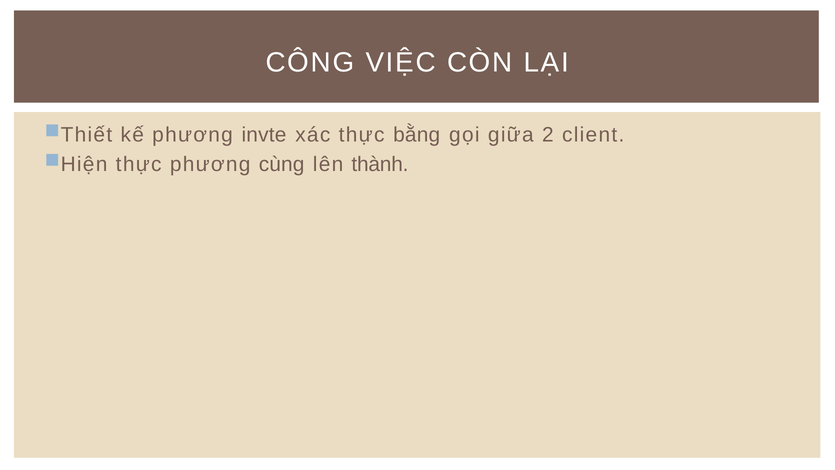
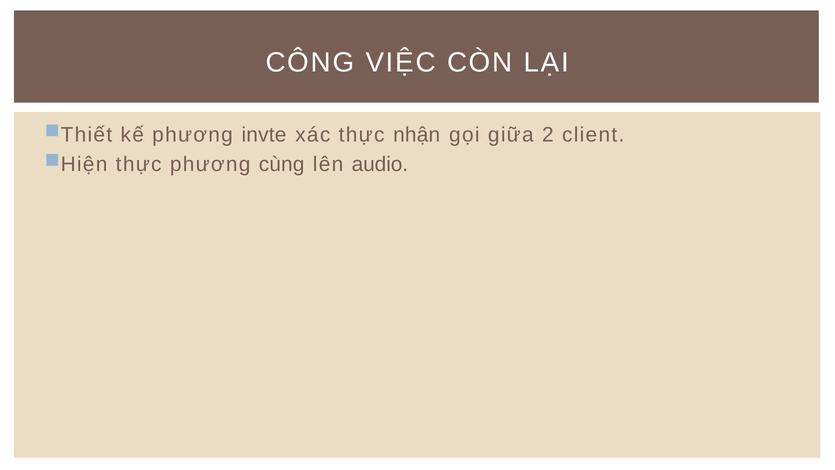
bằng: bằng -> nhận
thành: thành -> audio
